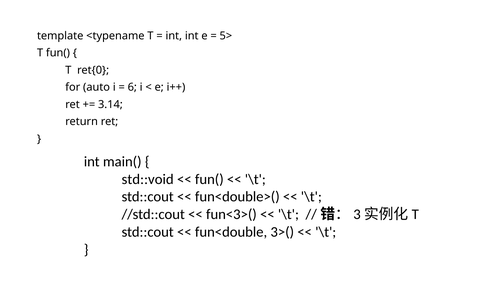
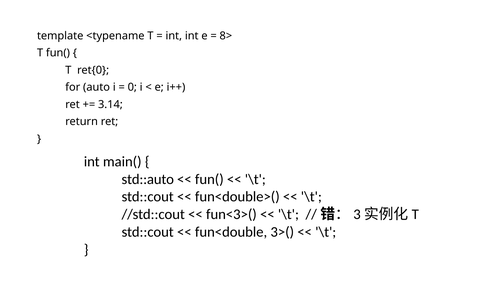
5>: 5> -> 8>
6: 6 -> 0
std::void: std::void -> std::auto
